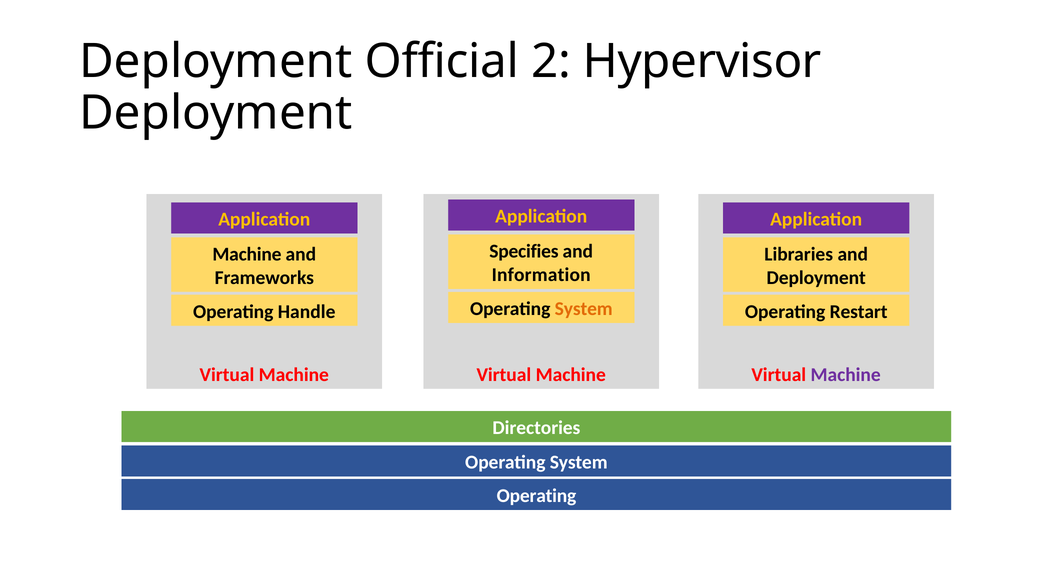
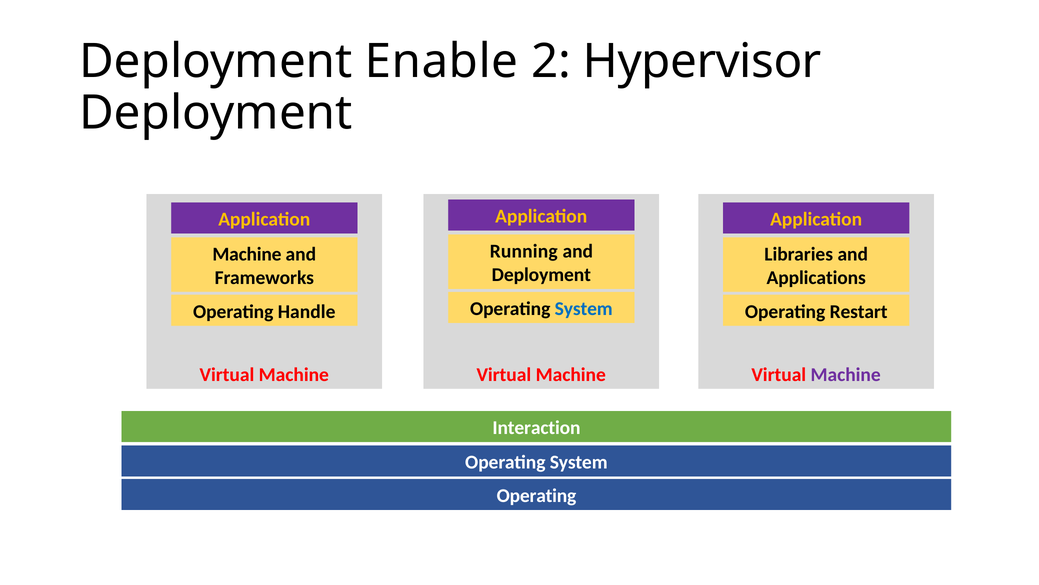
Official: Official -> Enable
Specifies: Specifies -> Running
Information at (541, 275): Information -> Deployment
Deployment at (816, 277): Deployment -> Applications
System at (584, 308) colour: orange -> blue
Directories: Directories -> Interaction
